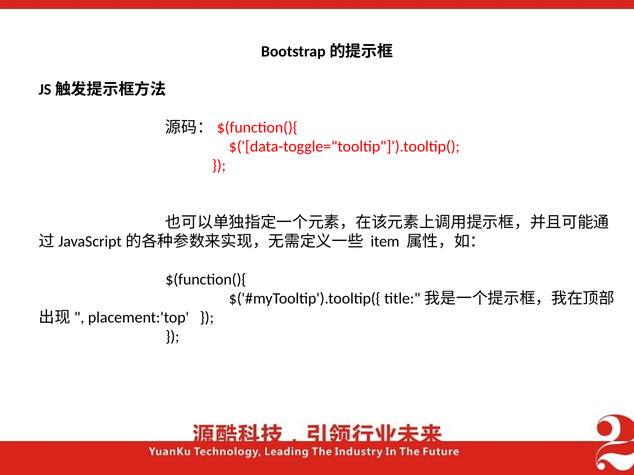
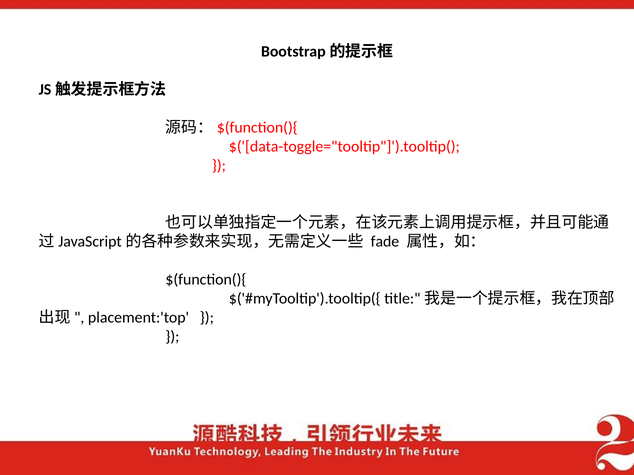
item: item -> fade
